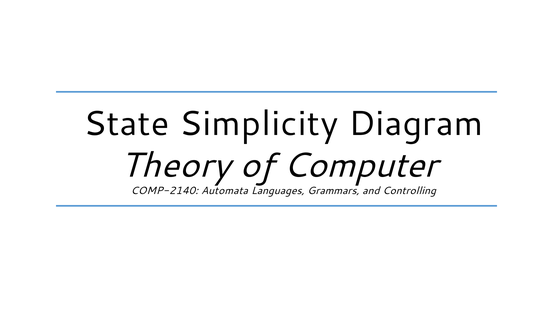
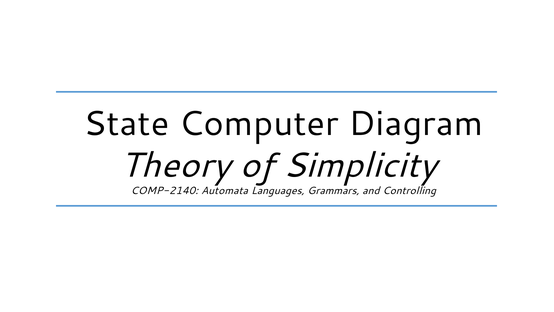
Simplicity: Simplicity -> Computer
Computer: Computer -> Simplicity
